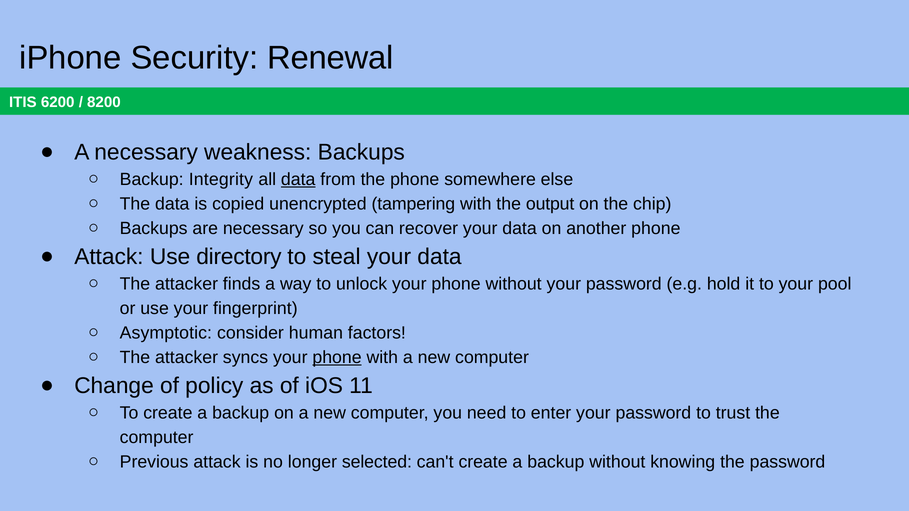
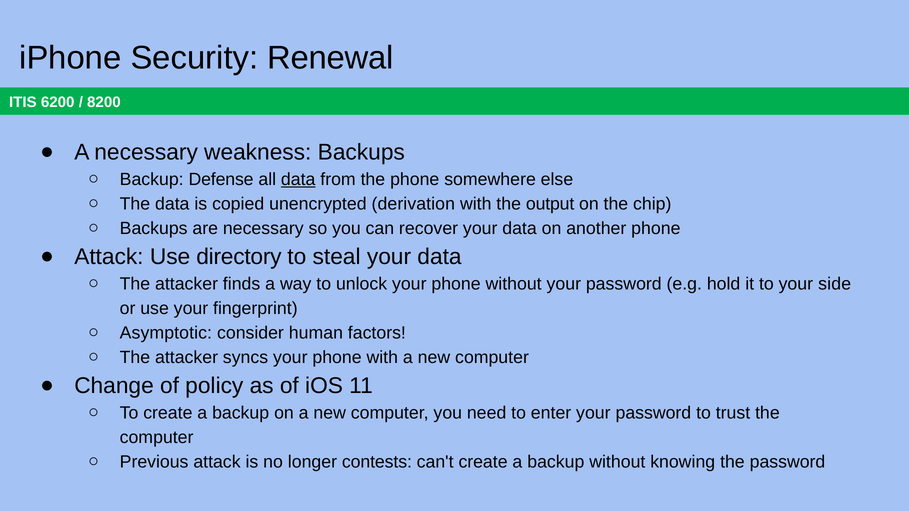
Integrity: Integrity -> Defense
tampering: tampering -> derivation
pool: pool -> side
phone at (337, 357) underline: present -> none
selected: selected -> contests
